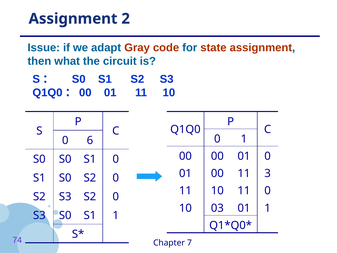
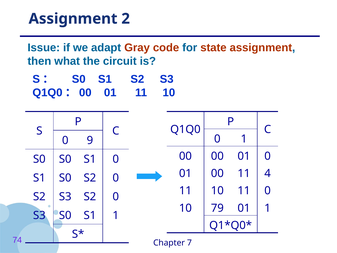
6: 6 -> 9
3: 3 -> 4
03: 03 -> 79
